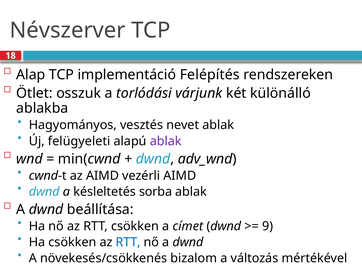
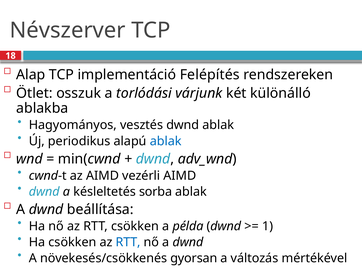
vesztés nevet: nevet -> dwnd
felügyeleti: felügyeleti -> periodikus
ablak at (166, 141) colour: purple -> blue
címet: címet -> példa
9: 9 -> 1
bizalom: bizalom -> gyorsan
